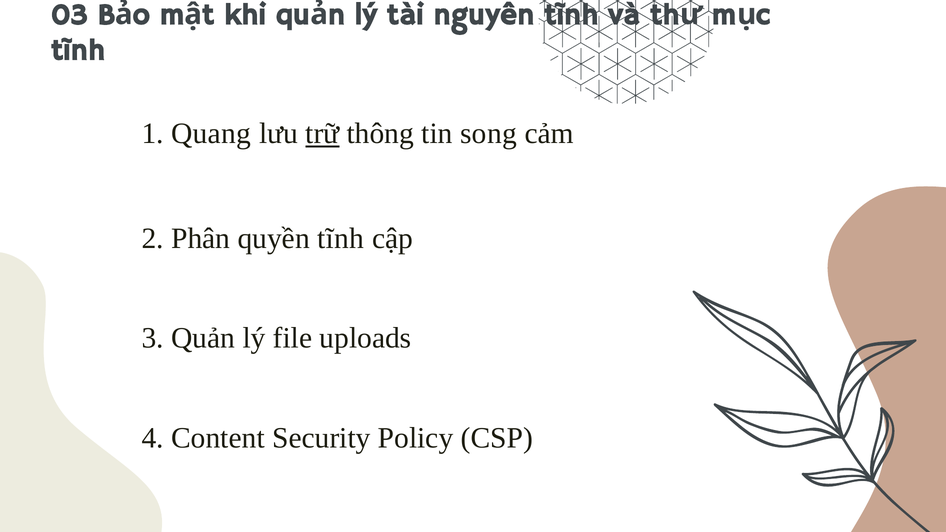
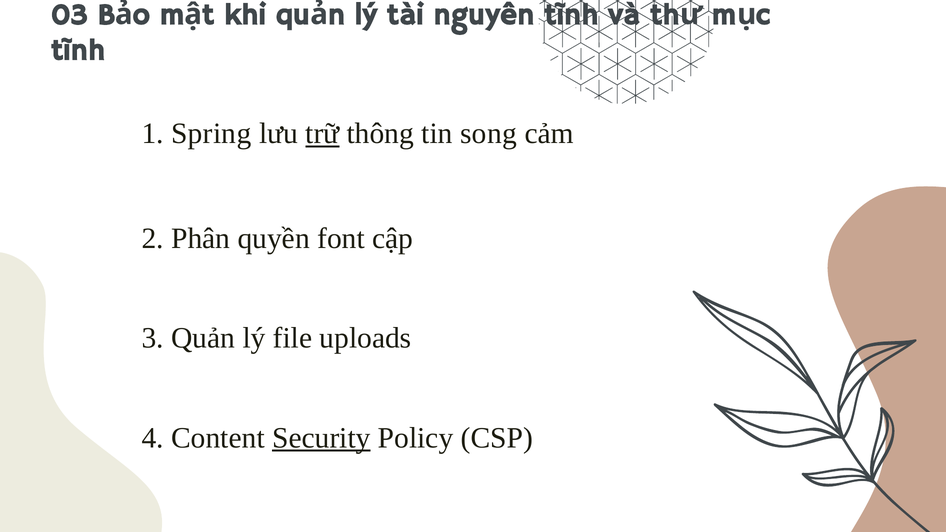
Quang: Quang -> Spring
quyền tĩnh: tĩnh -> font
Security underline: none -> present
